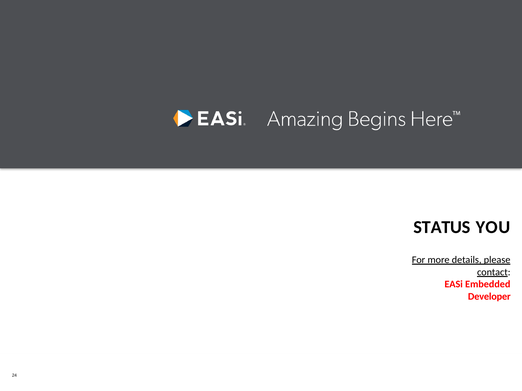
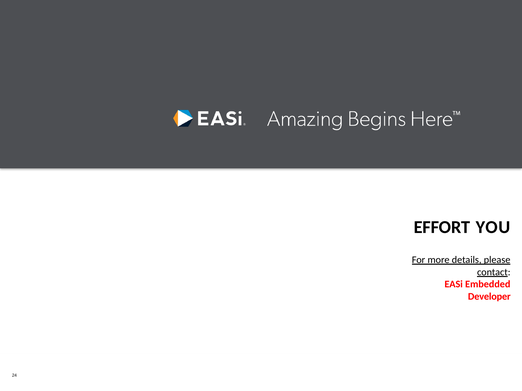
STATUS: STATUS -> EFFORT
